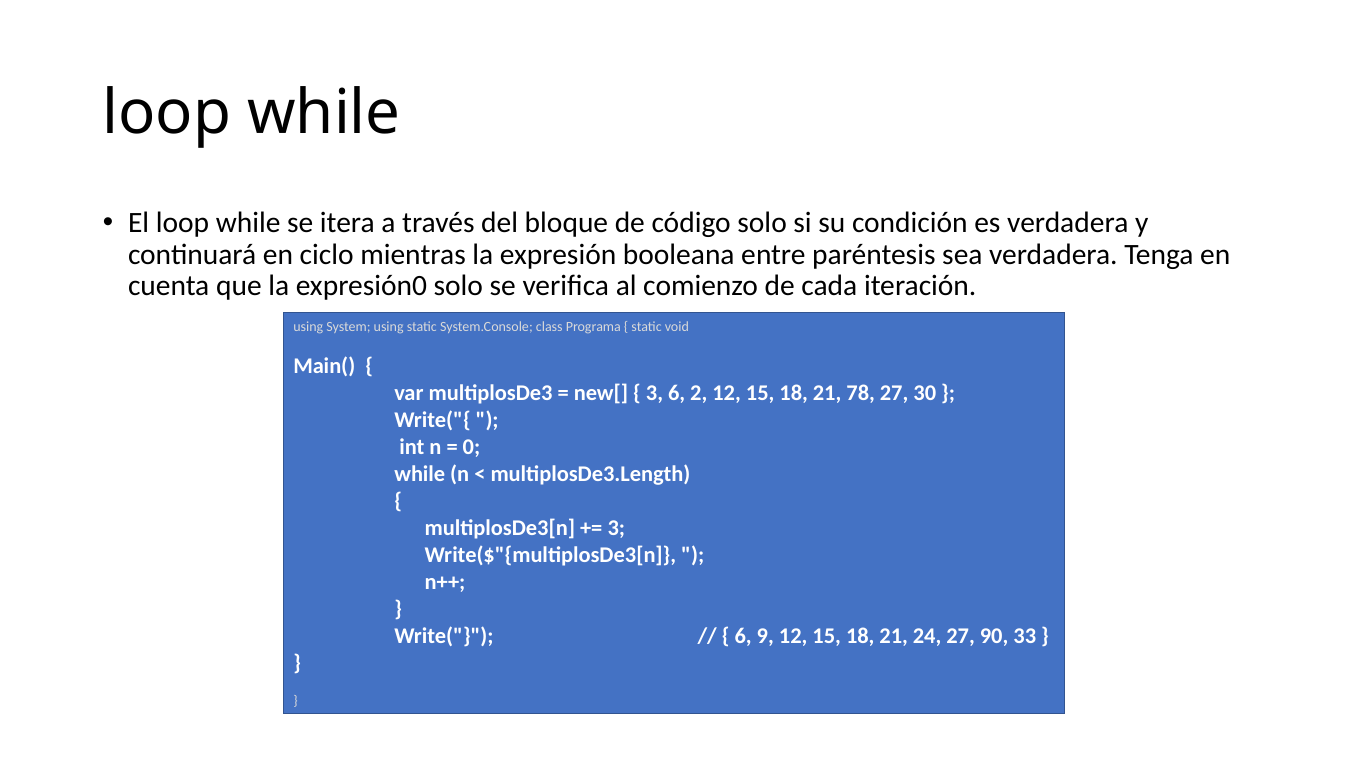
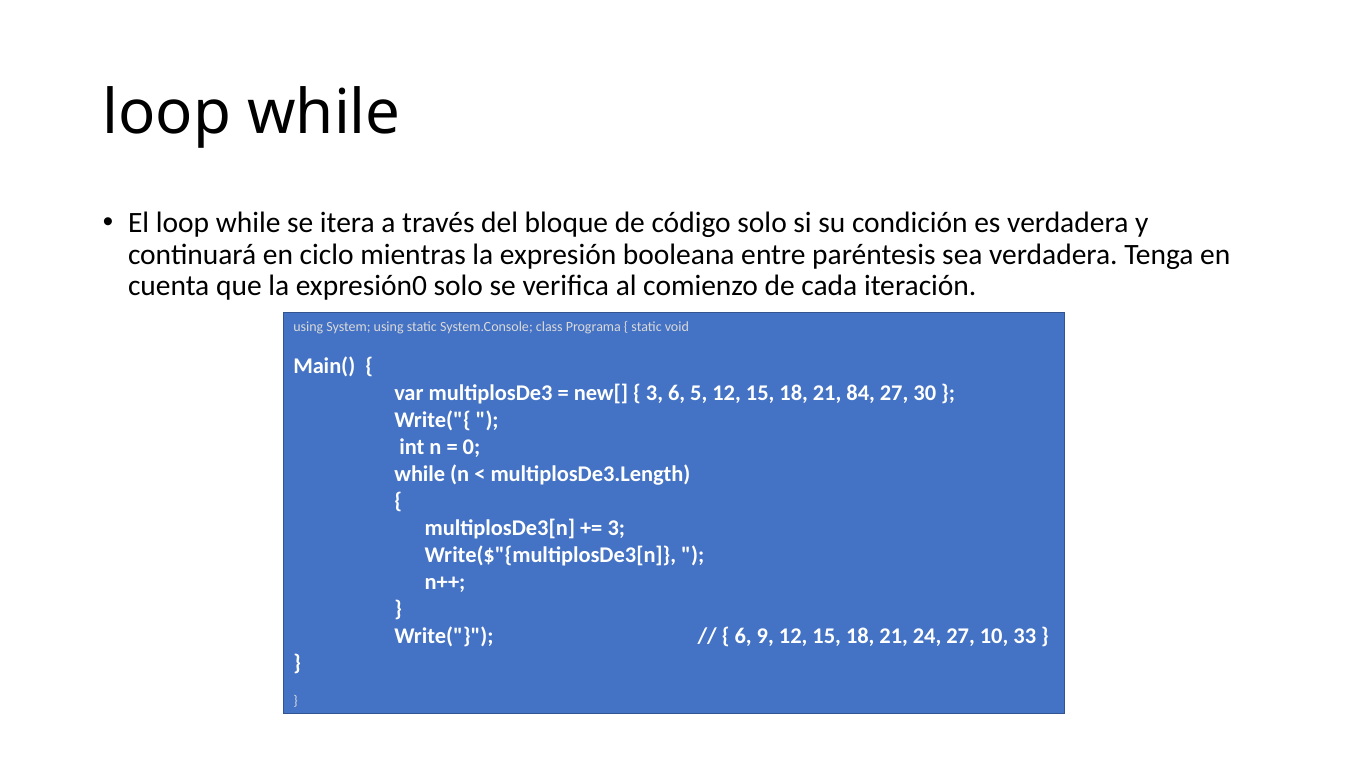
2: 2 -> 5
78: 78 -> 84
90: 90 -> 10
